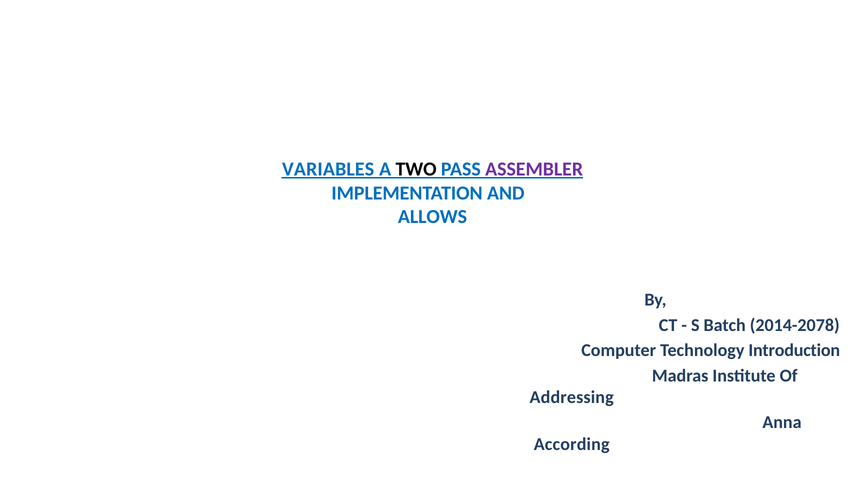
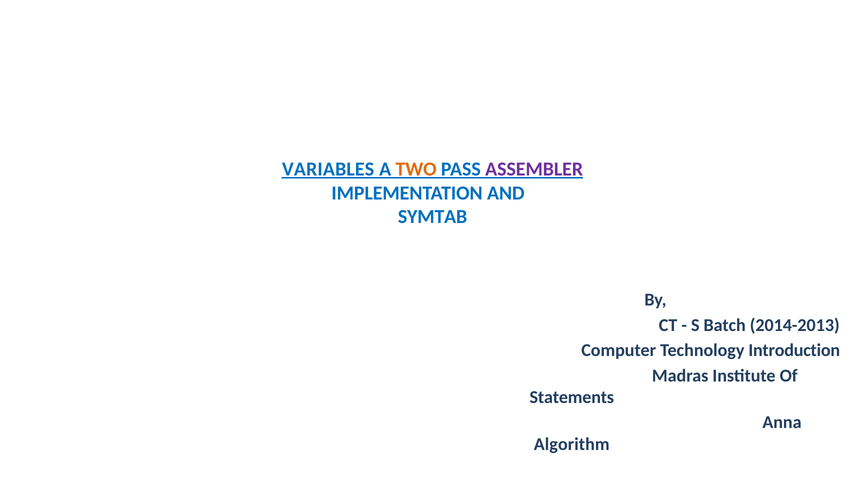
TWO colour: black -> orange
ALLOWS: ALLOWS -> SYMTAB
2014-2078: 2014-2078 -> 2014-2013
Addressing: Addressing -> Statements
According: According -> Algorithm
